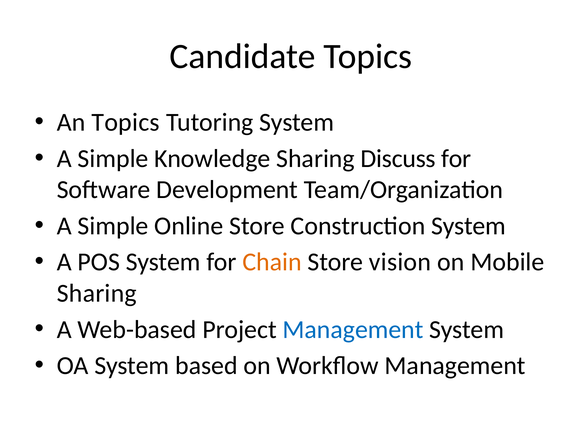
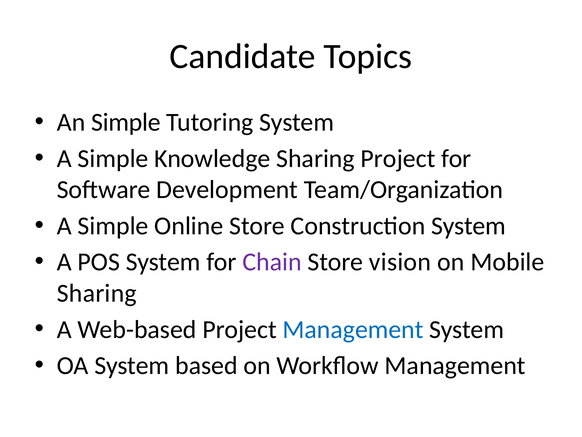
An Topics: Topics -> Simple
Sharing Discuss: Discuss -> Project
Chain colour: orange -> purple
